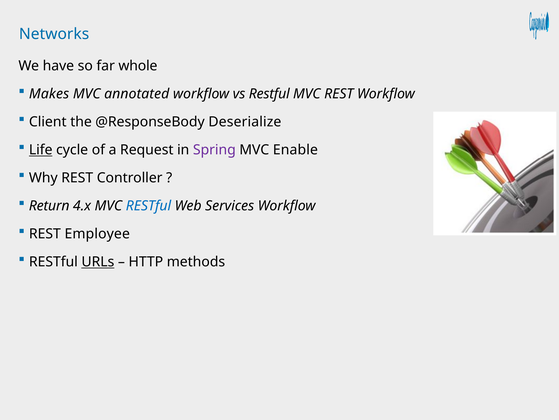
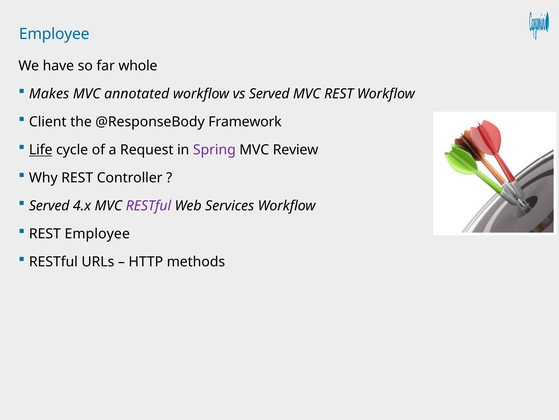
Networks at (54, 34): Networks -> Employee
vs Restful: Restful -> Served
Deserialize: Deserialize -> Framework
Enable: Enable -> Review
Return at (49, 206): Return -> Served
RESTful at (148, 206) colour: blue -> purple
URLs underline: present -> none
